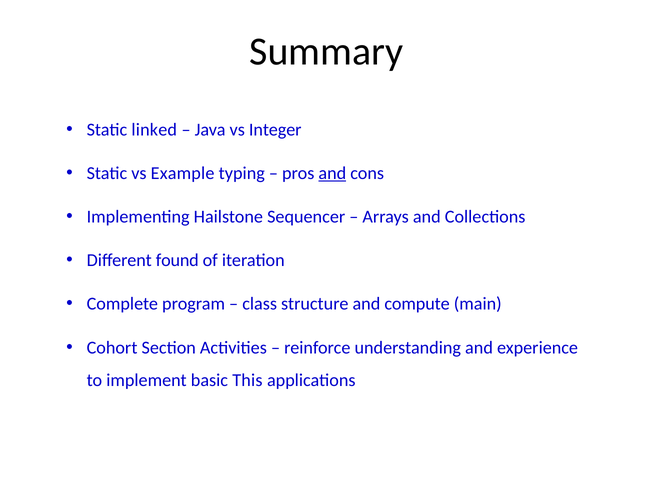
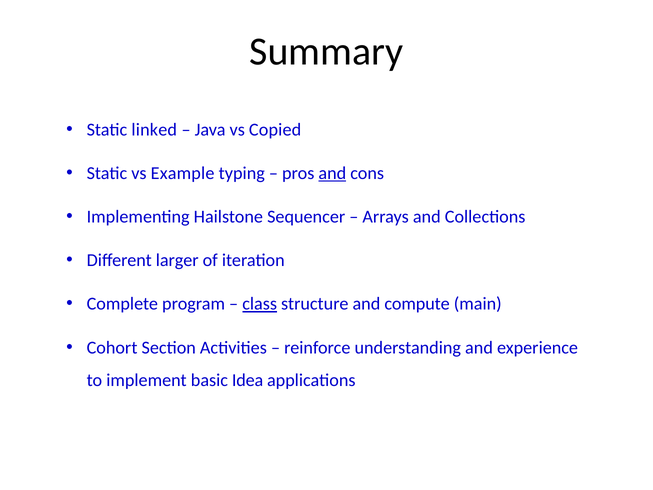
Integer: Integer -> Copied
found: found -> larger
class underline: none -> present
This: This -> Idea
